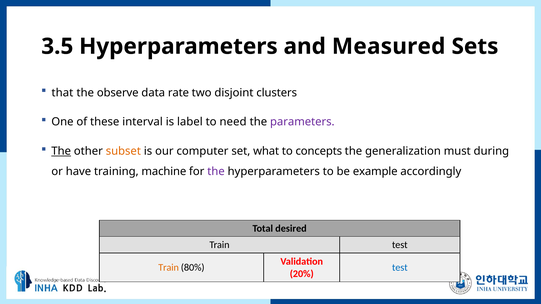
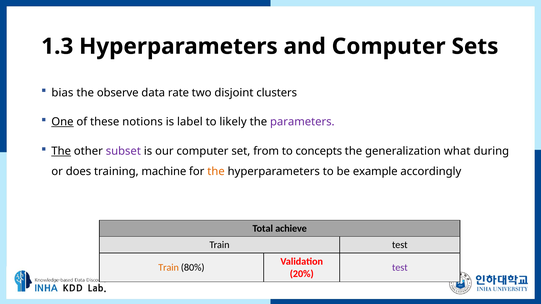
3.5: 3.5 -> 1.3
and Measured: Measured -> Computer
that: that -> bias
One underline: none -> present
interval: interval -> notions
need: need -> likely
subset colour: orange -> purple
what: what -> from
must: must -> what
have: have -> does
the at (216, 172) colour: purple -> orange
desired: desired -> achieve
test at (400, 268) colour: blue -> purple
